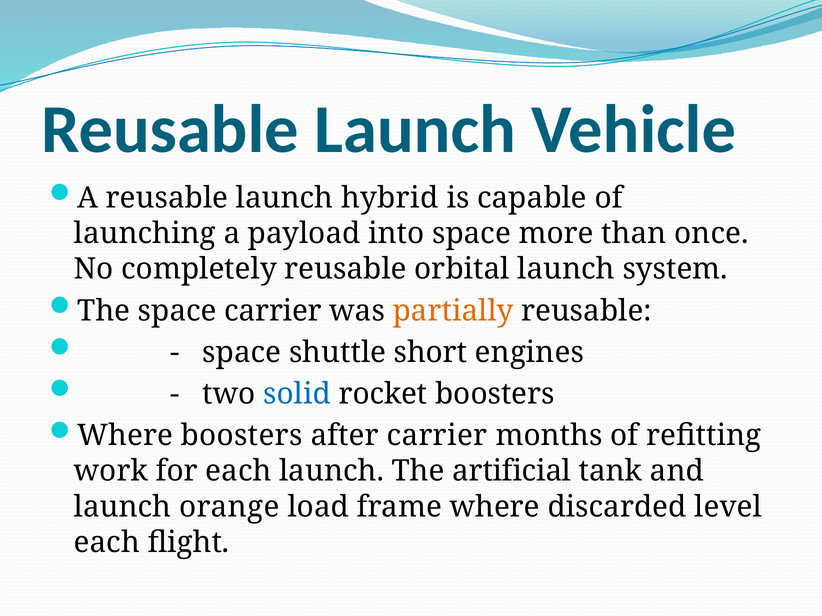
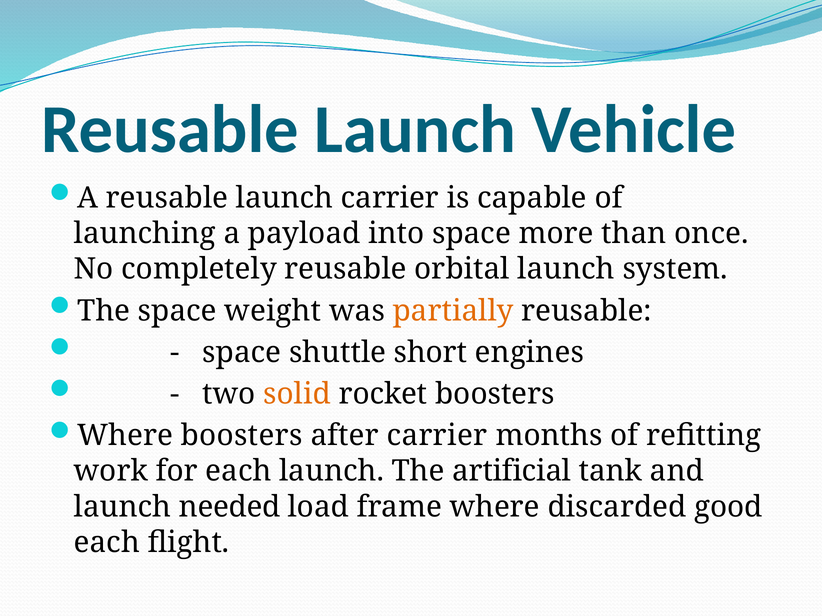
launch hybrid: hybrid -> carrier
space carrier: carrier -> weight
solid colour: blue -> orange
orange: orange -> needed
level: level -> good
